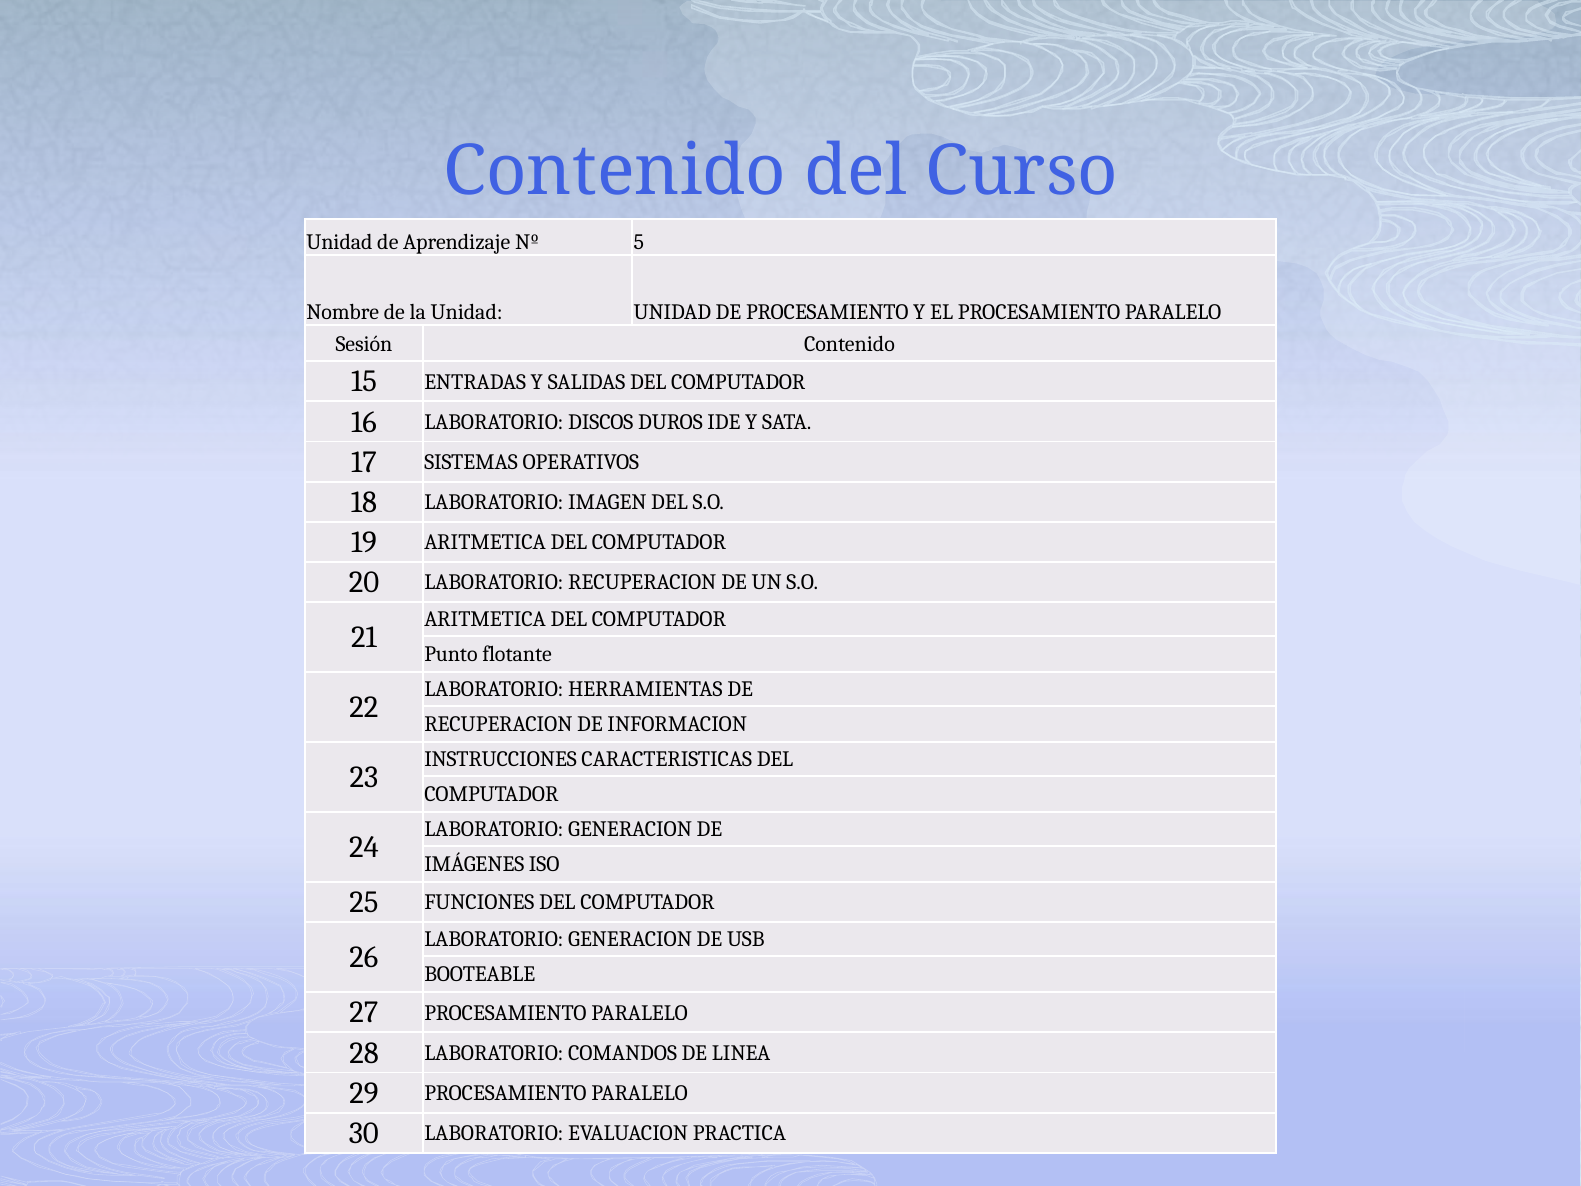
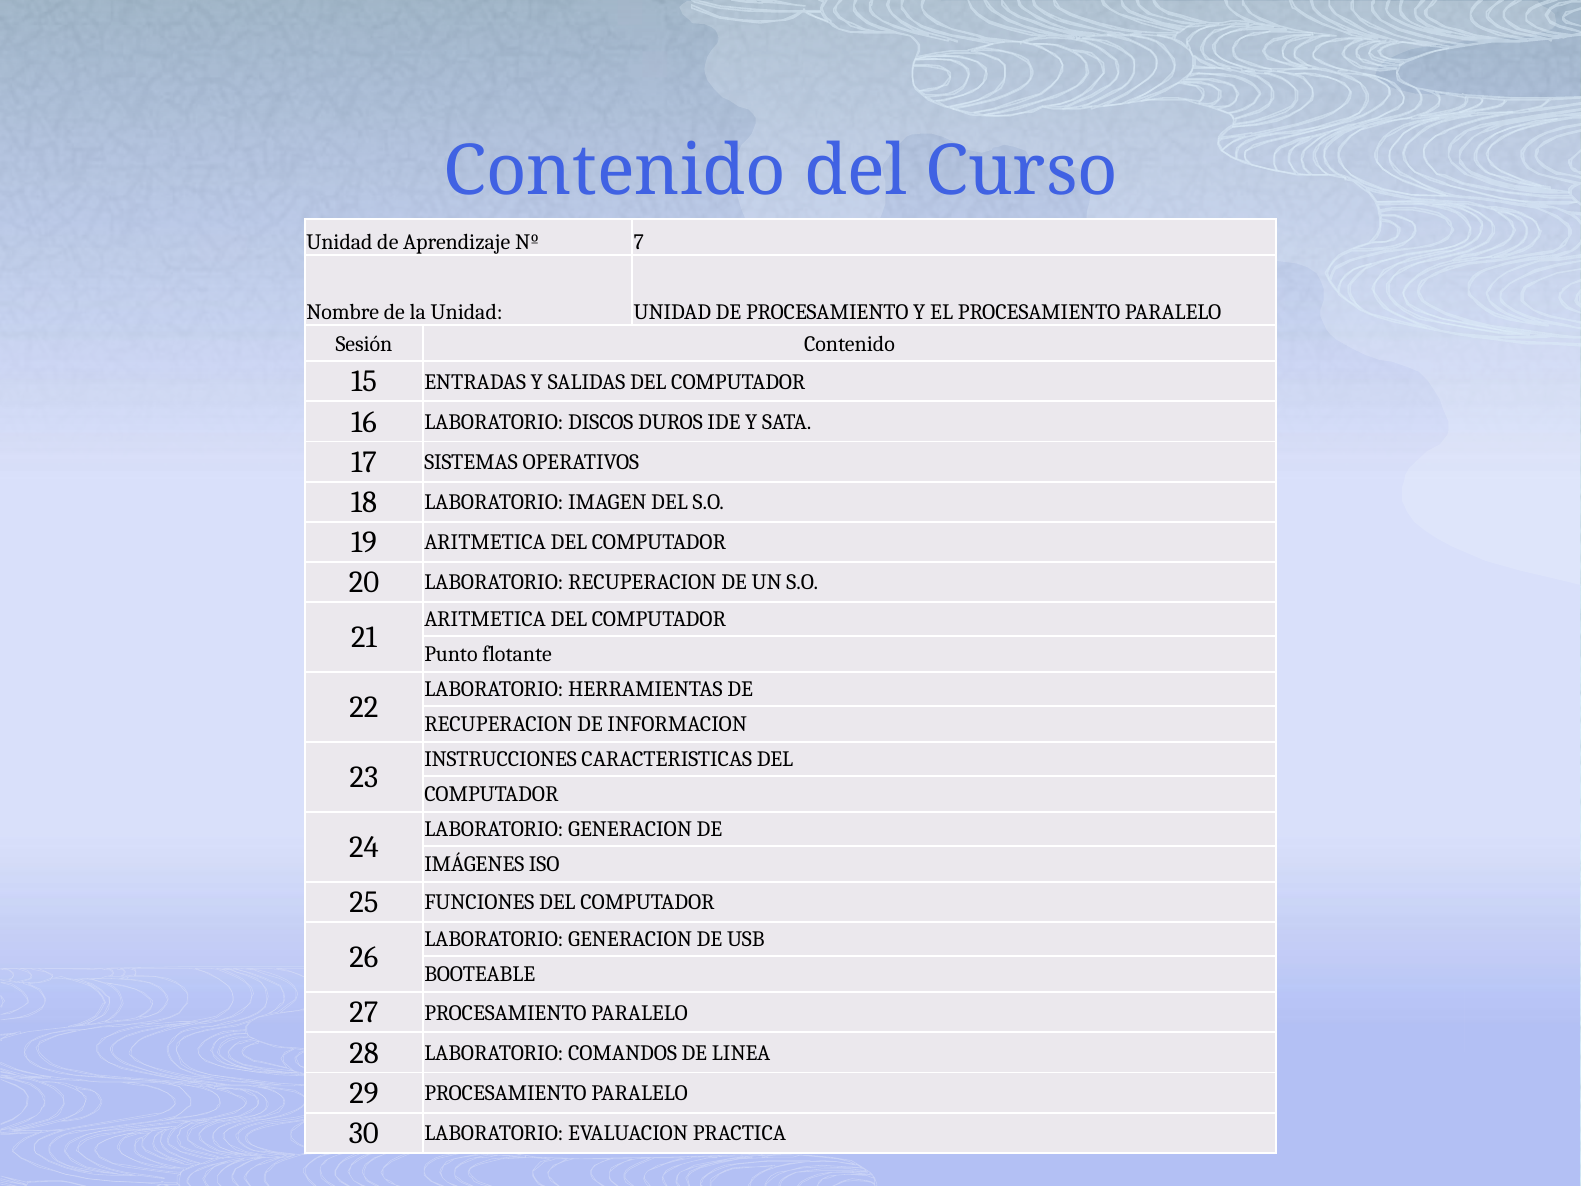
5: 5 -> 7
